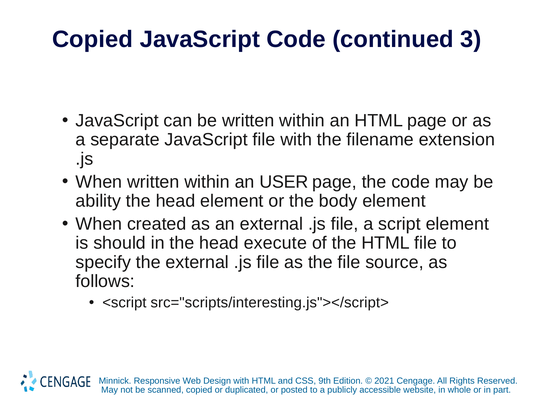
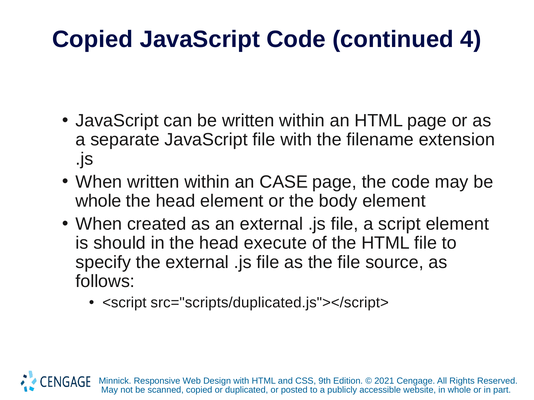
3: 3 -> 4
USER: USER -> CASE
ability at (98, 201): ability -> whole
src="scripts/interesting.js"></script>: src="scripts/interesting.js"></script> -> src="scripts/duplicated.js"></script>
